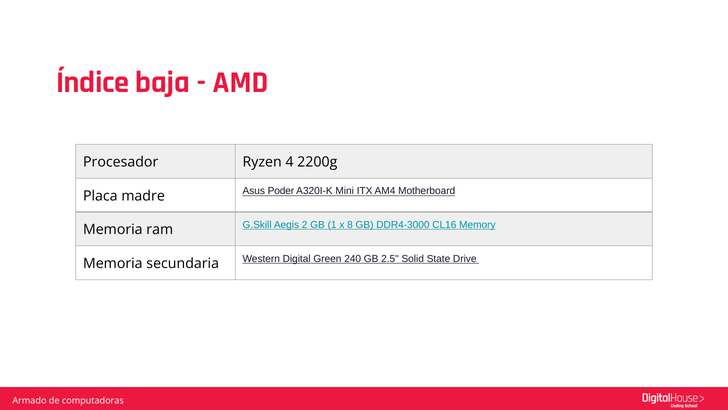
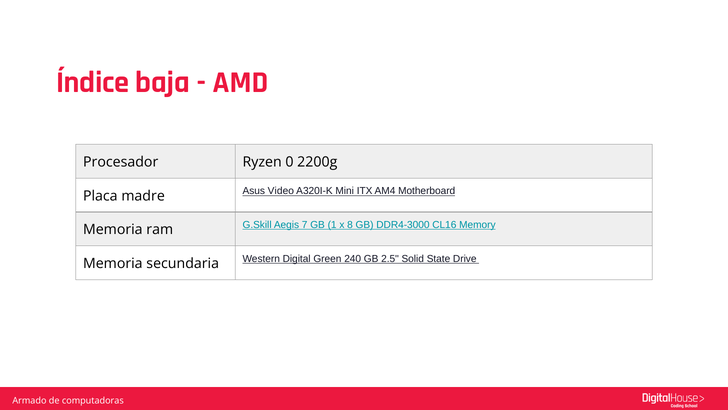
4: 4 -> 0
Poder: Poder -> Video
2: 2 -> 7
